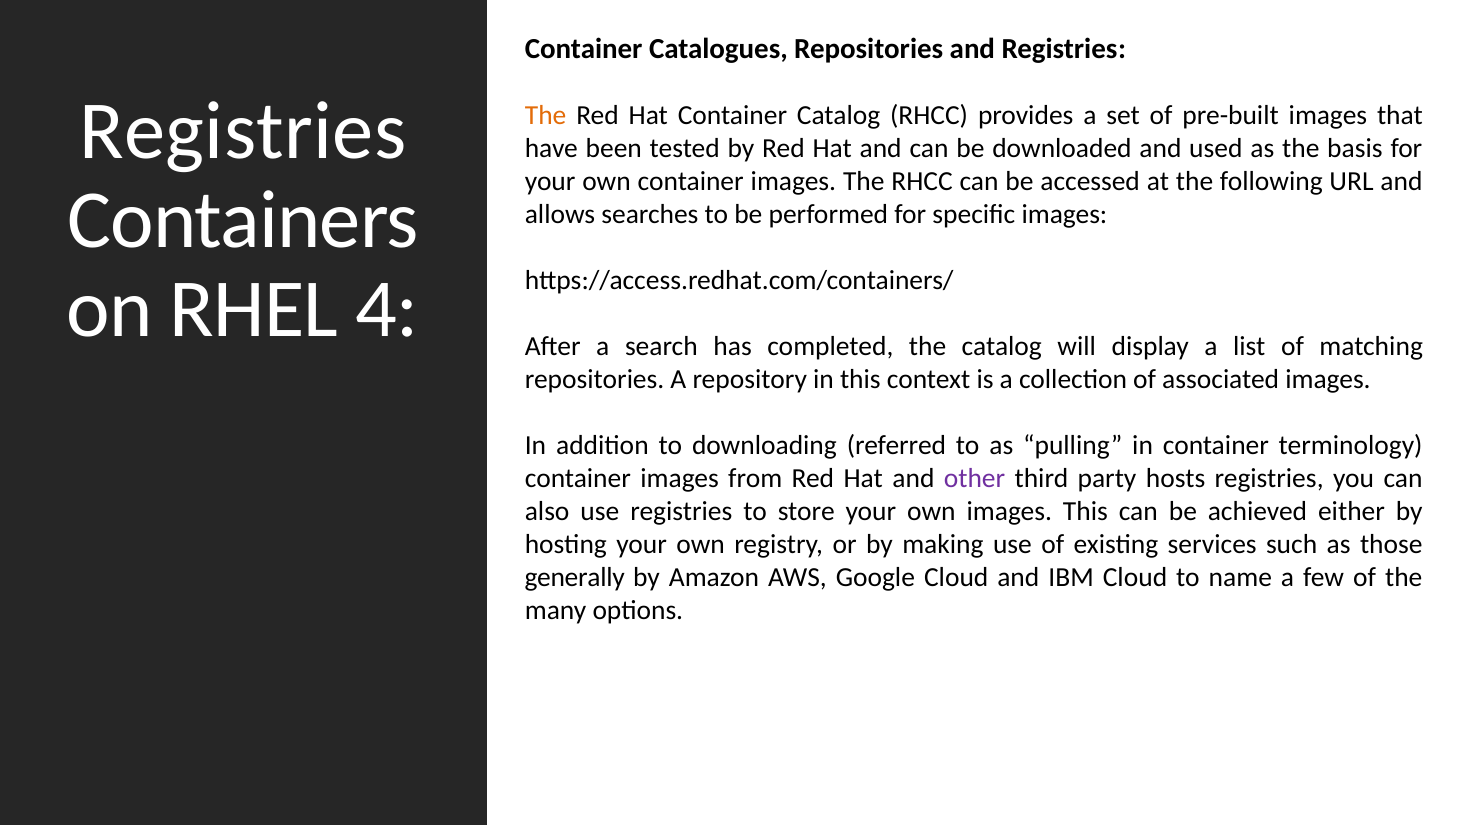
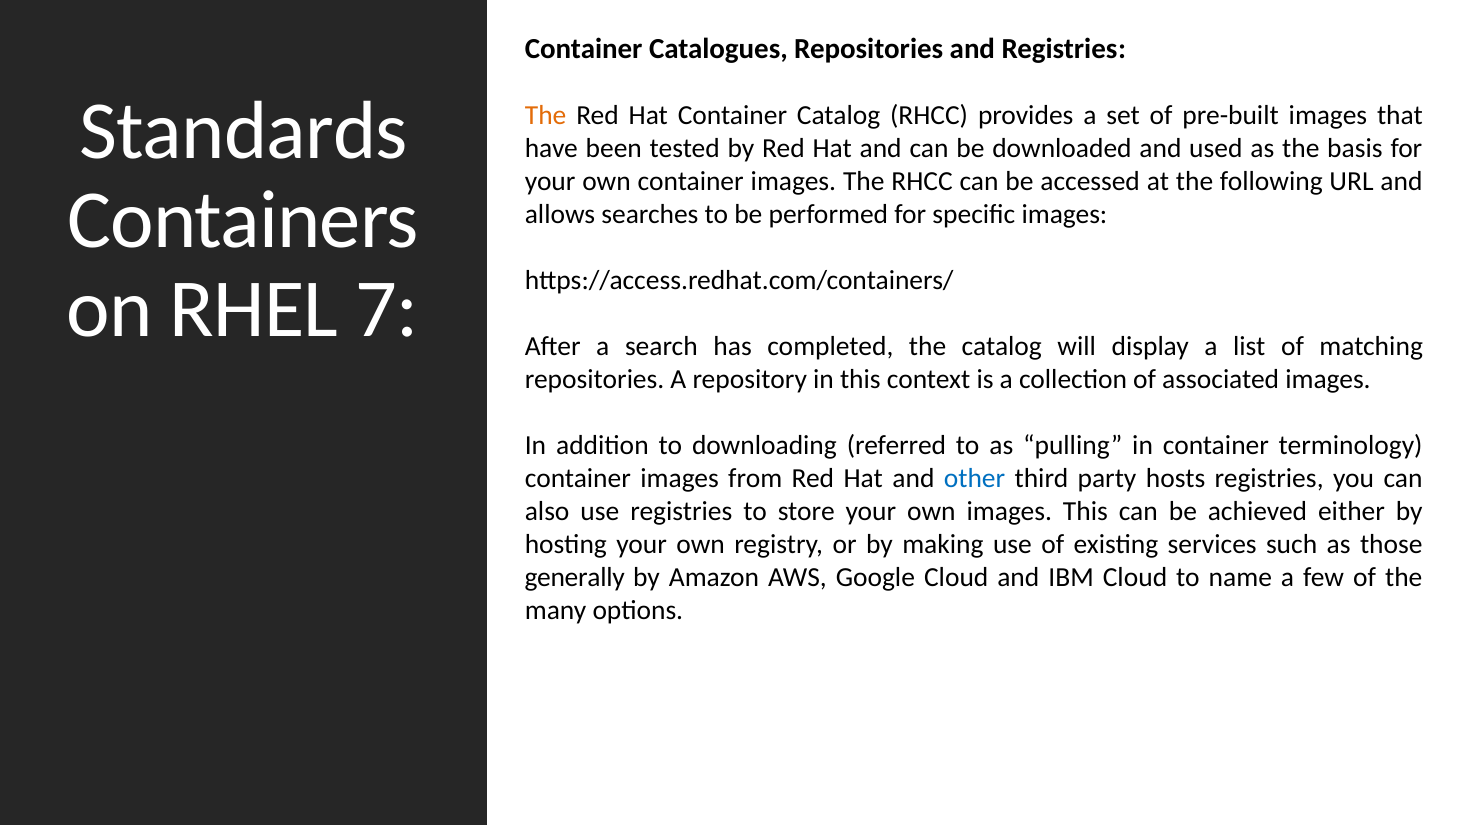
Registries at (243, 131): Registries -> Standards
4: 4 -> 7
other colour: purple -> blue
